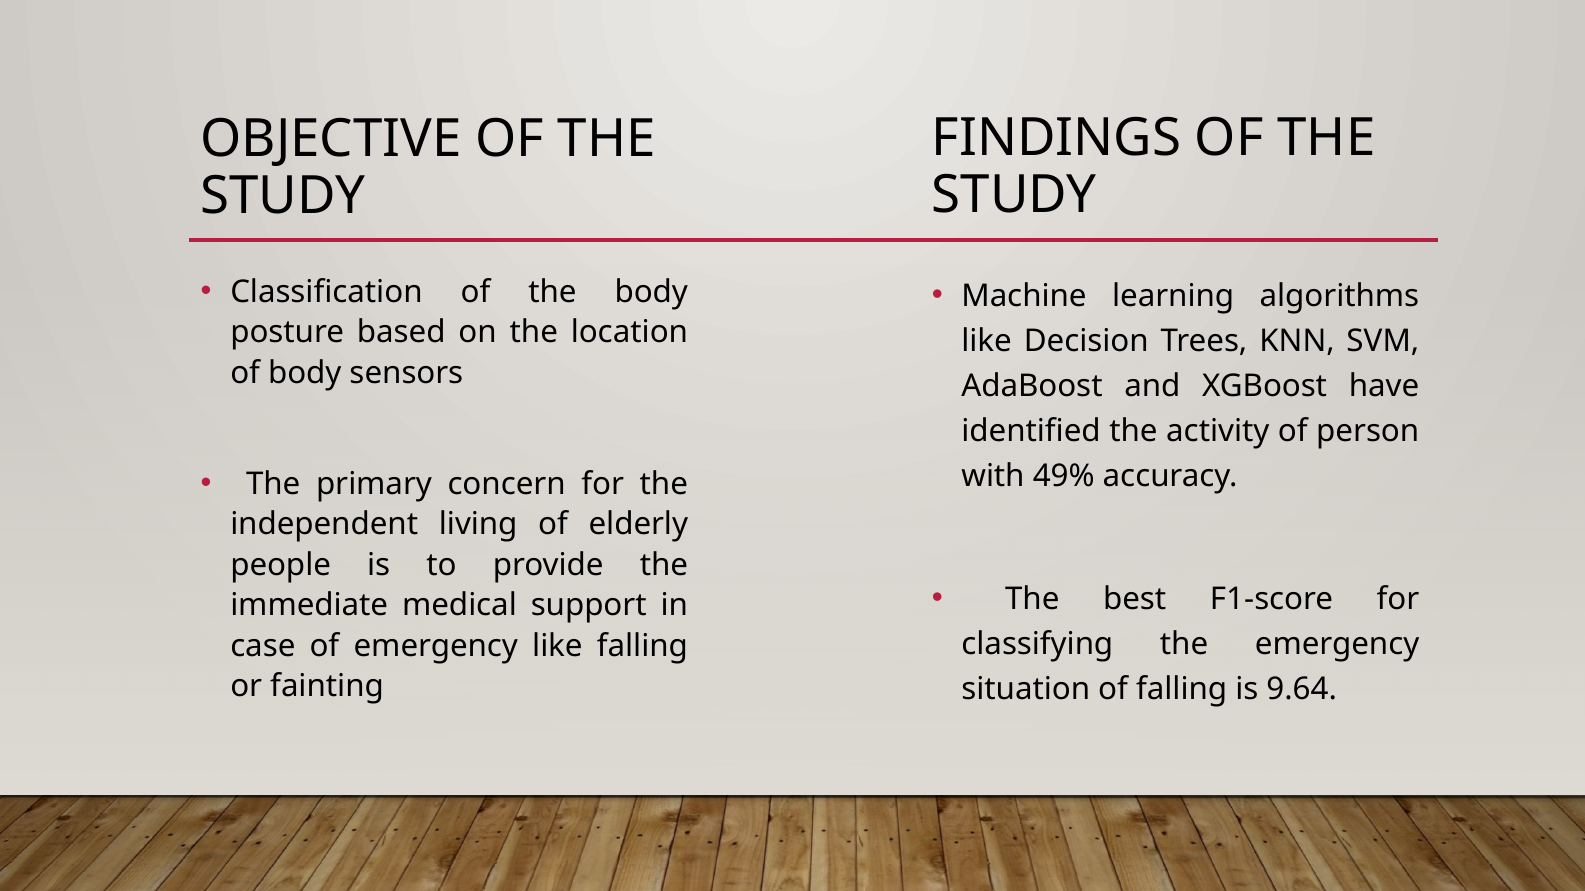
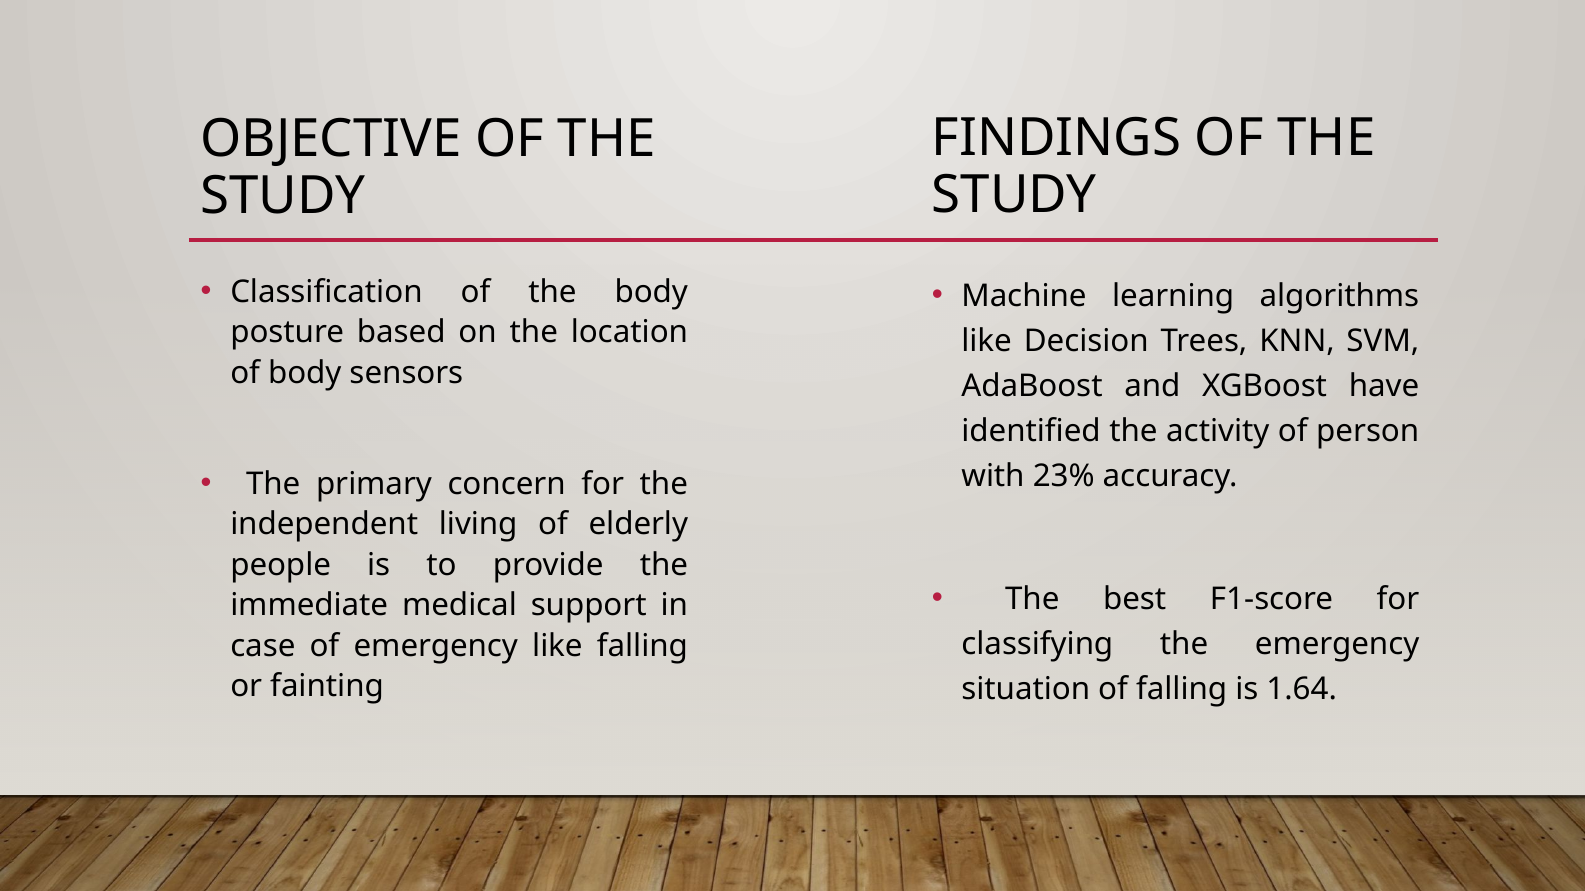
49%: 49% -> 23%
9.64: 9.64 -> 1.64
